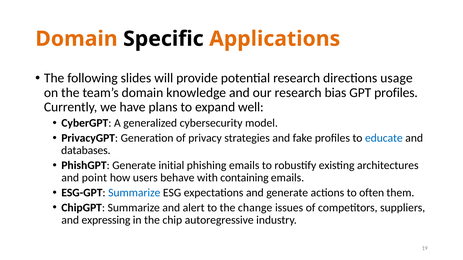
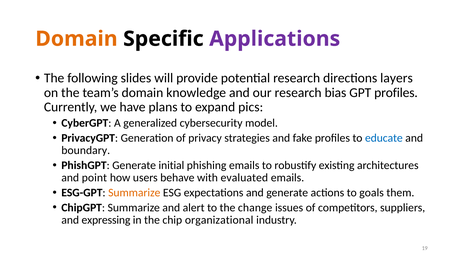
Applications colour: orange -> purple
usage: usage -> layers
well: well -> pics
databases: databases -> boundary
containing: containing -> evaluated
Summarize at (134, 193) colour: blue -> orange
often: often -> goals
autoregressive: autoregressive -> organizational
